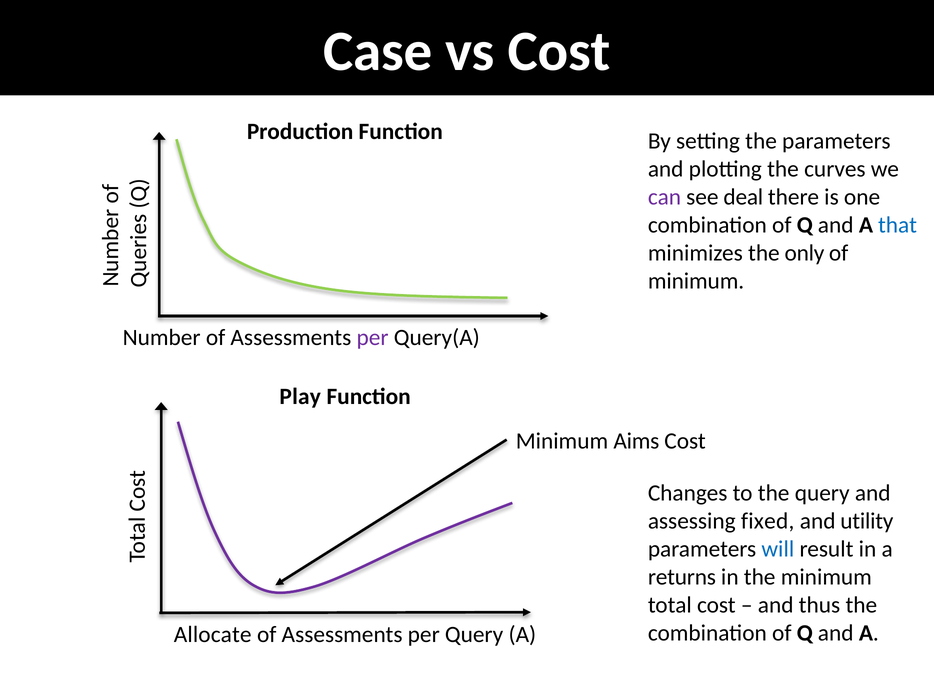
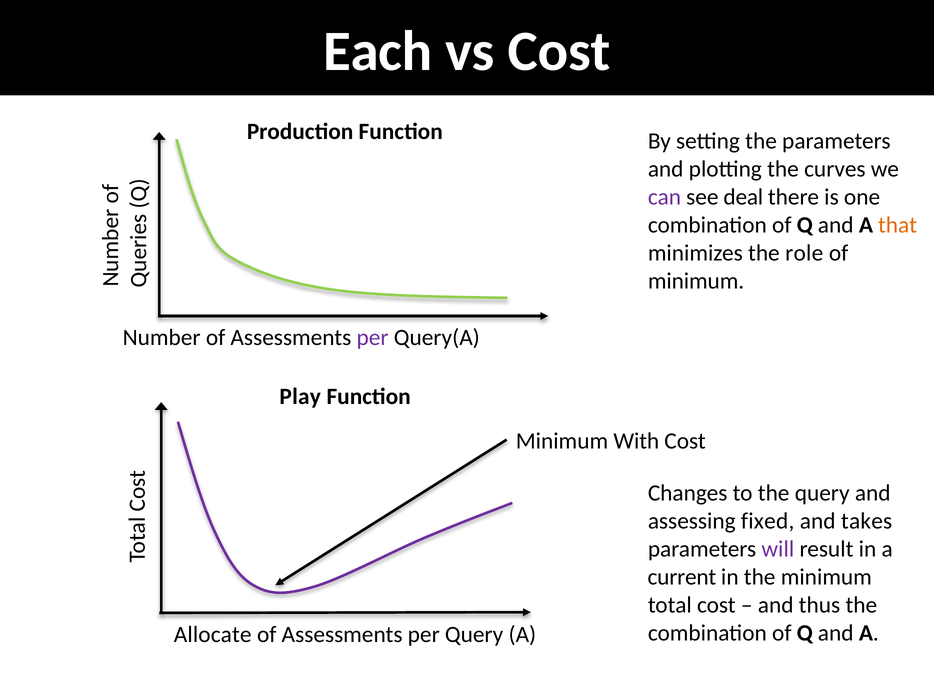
Case: Case -> Each
that colour: blue -> orange
only: only -> role
Aims: Aims -> With
utility: utility -> takes
will colour: blue -> purple
returns: returns -> current
